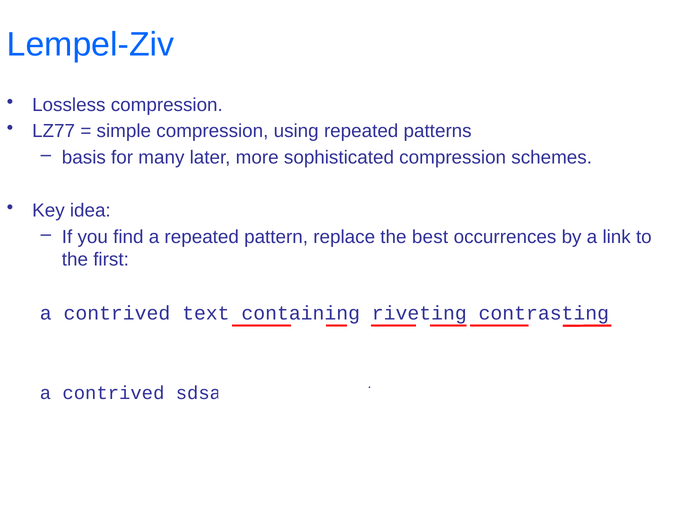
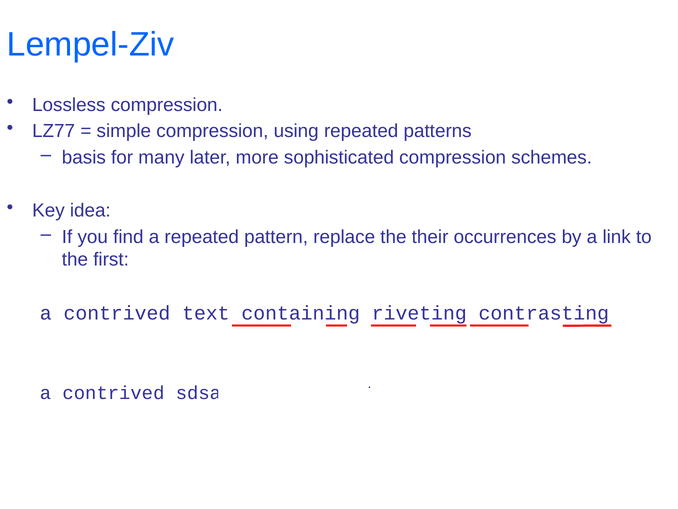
best: best -> their
